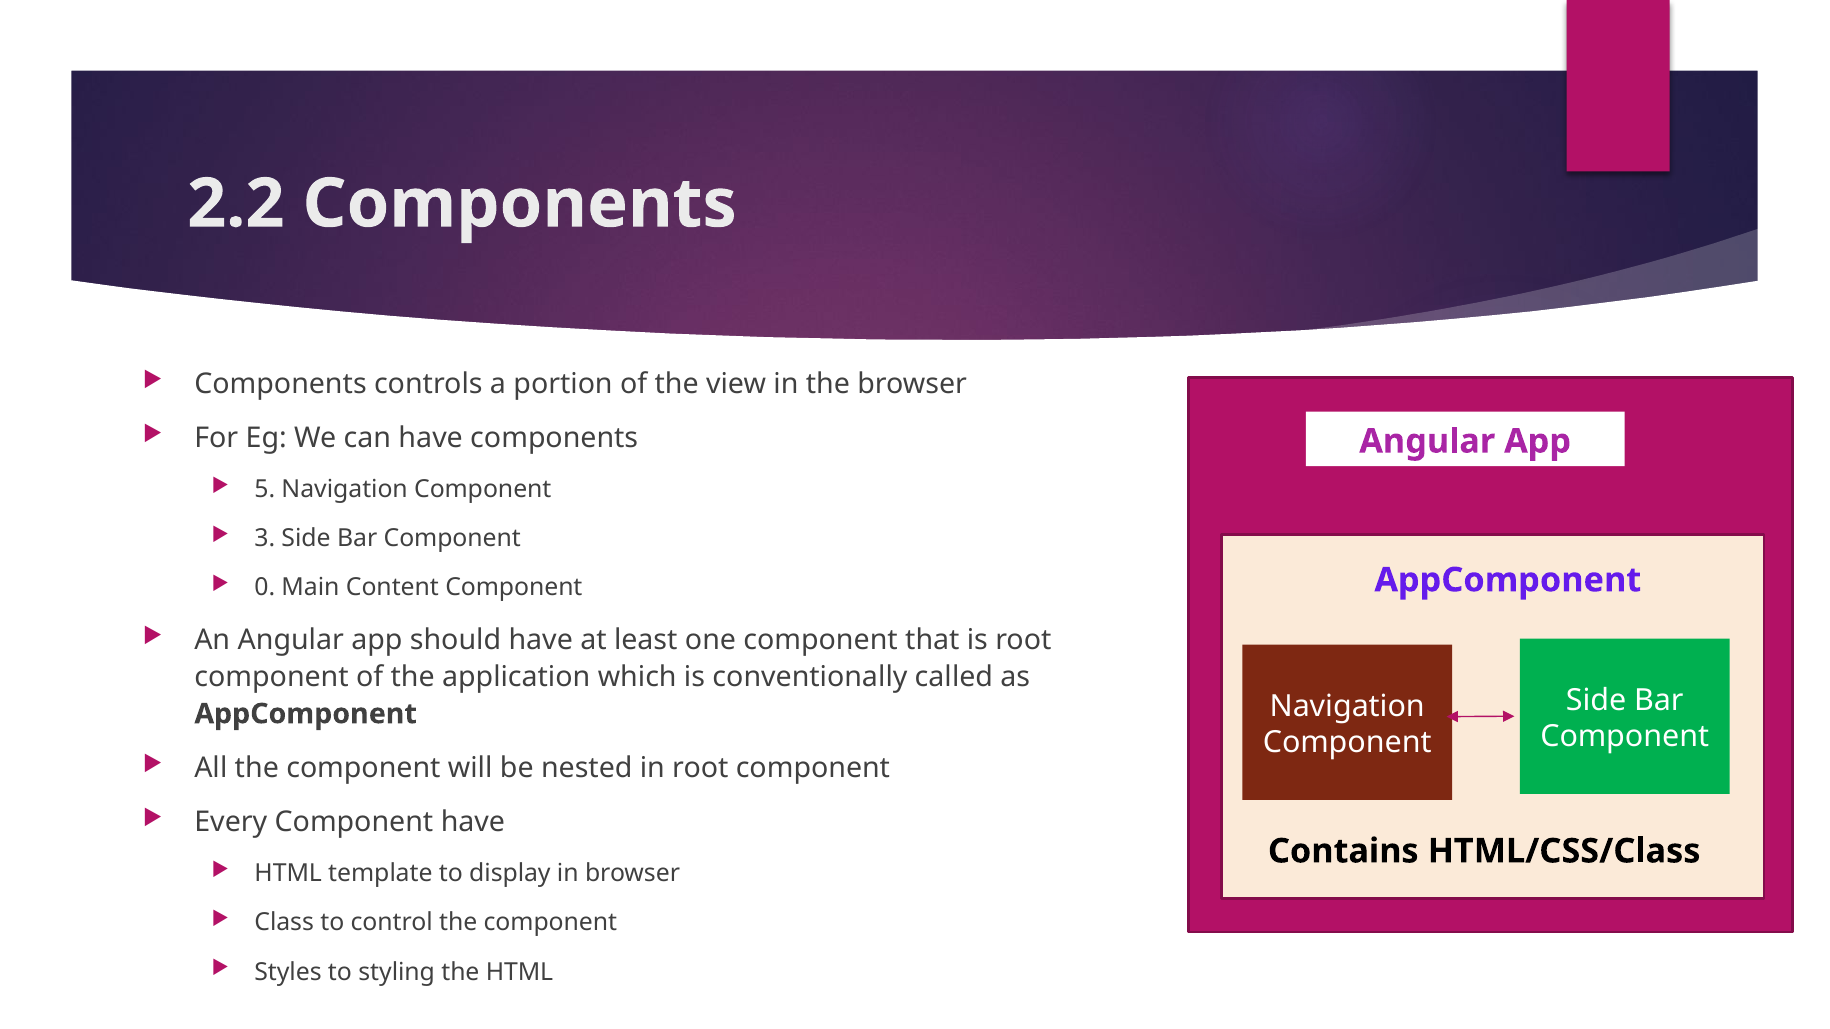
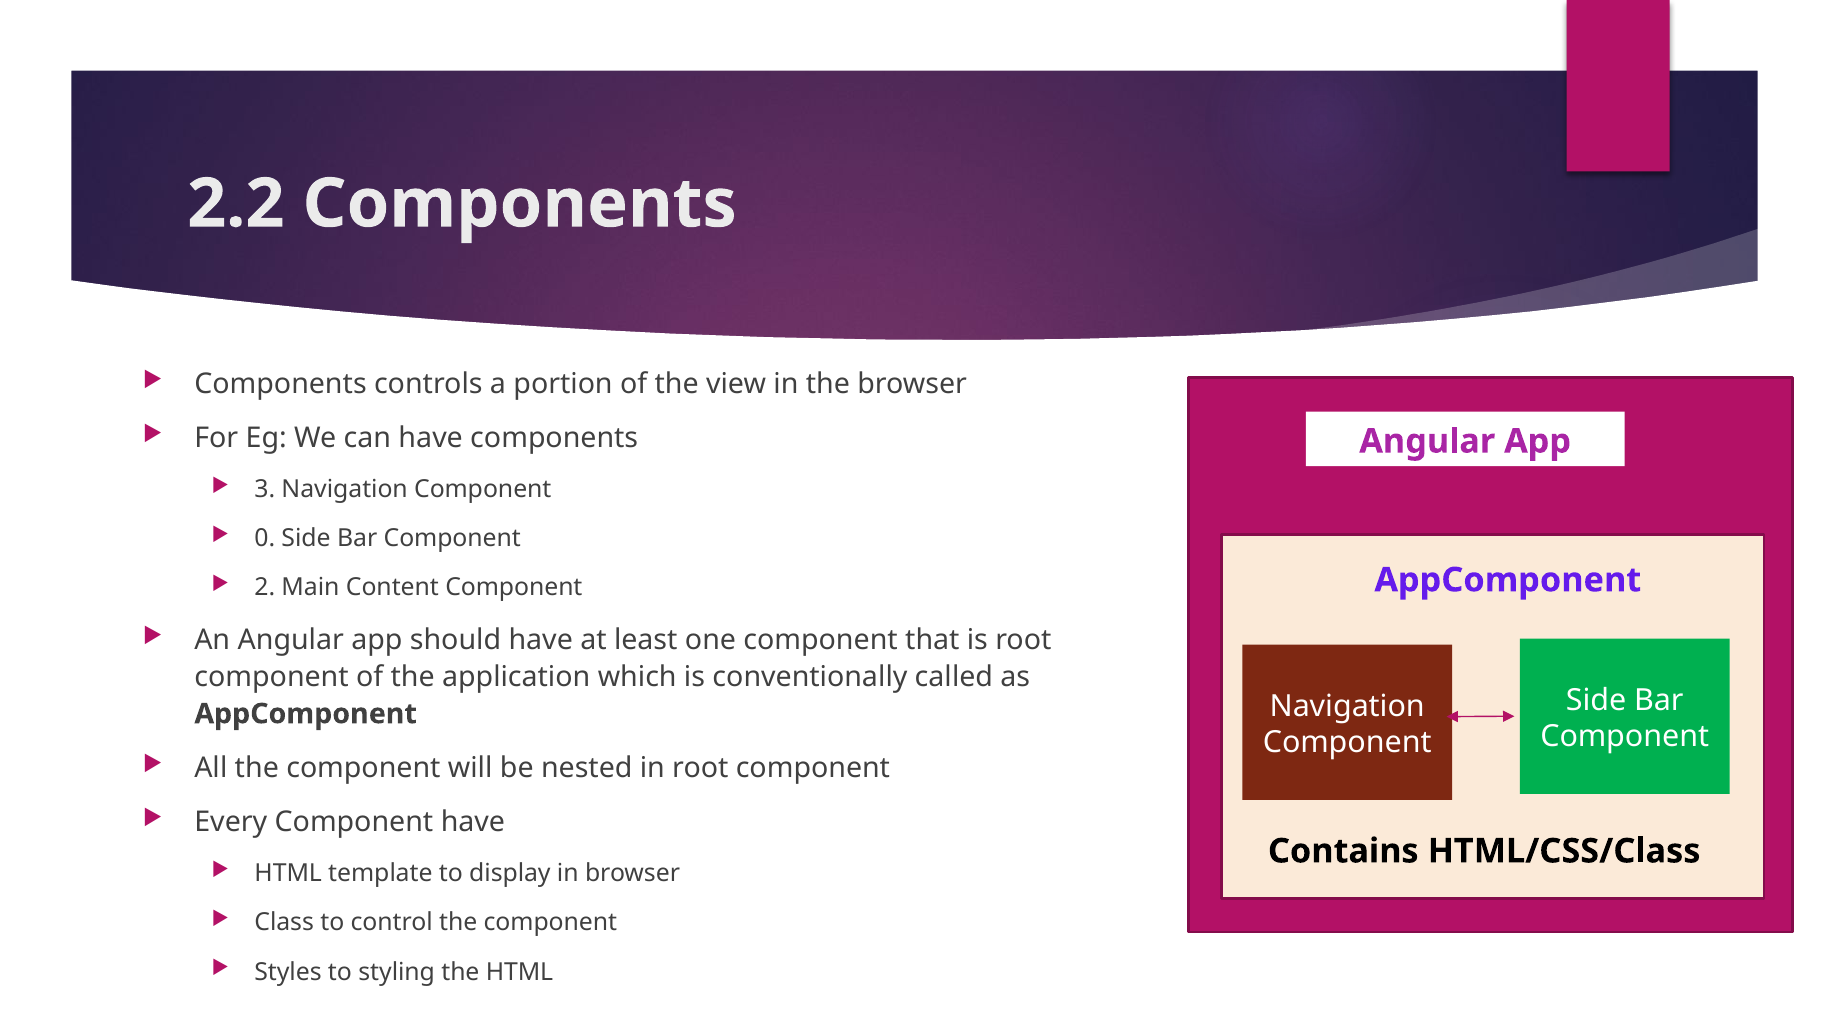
5: 5 -> 3
3: 3 -> 0
0: 0 -> 2
